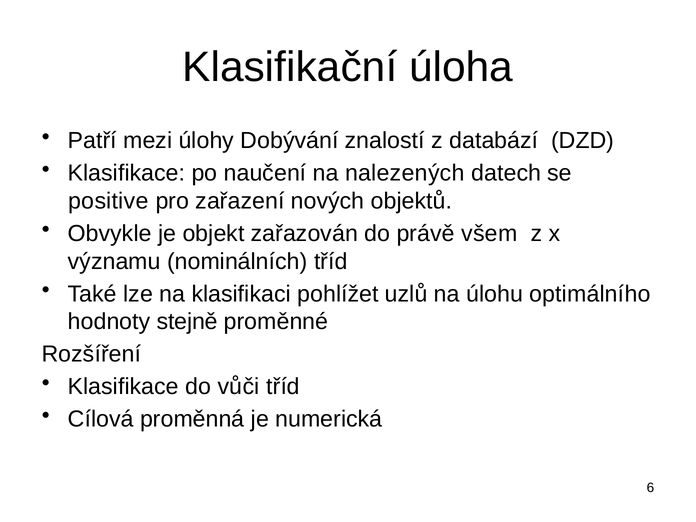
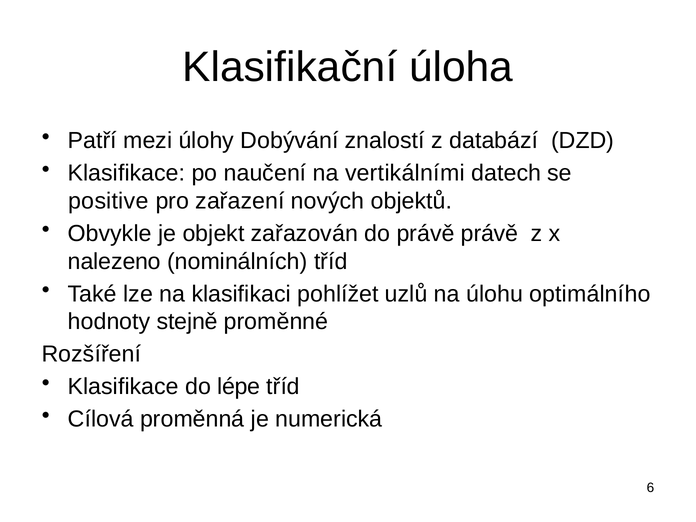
nalezených: nalezených -> vertikálními
právě všem: všem -> právě
významu: významu -> nalezeno
vůči: vůči -> lépe
